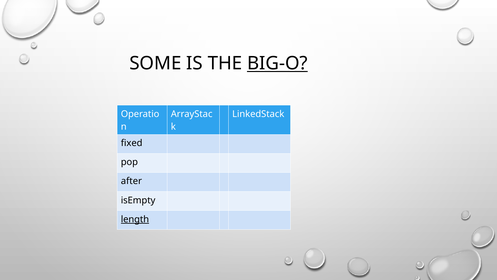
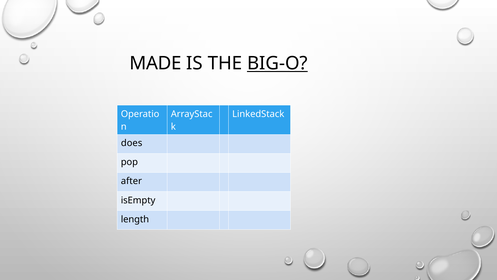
SOME: SOME -> MADE
fixed: fixed -> does
length underline: present -> none
